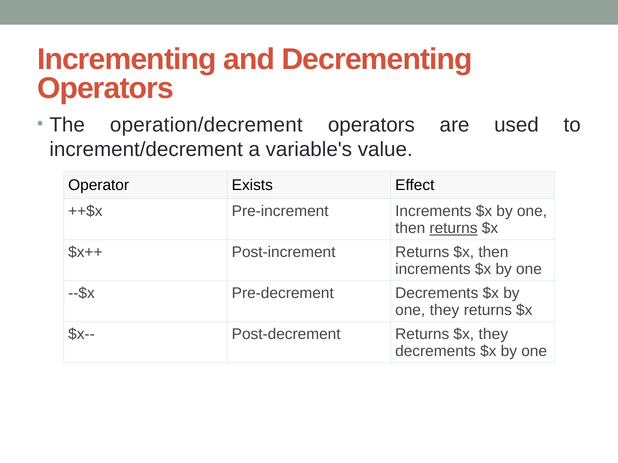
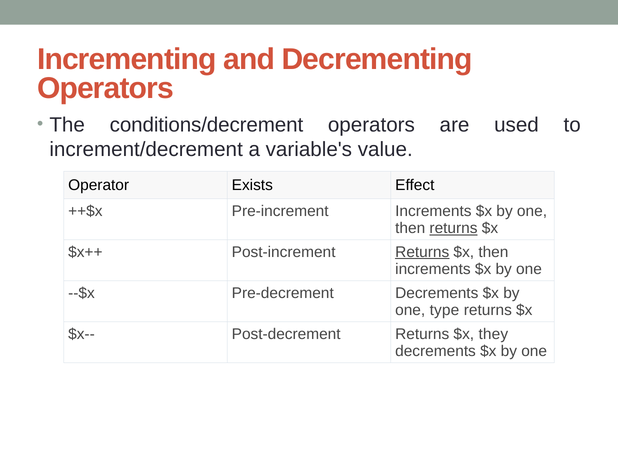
operation/decrement: operation/decrement -> conditions/decrement
Returns at (422, 252) underline: none -> present
one they: they -> type
